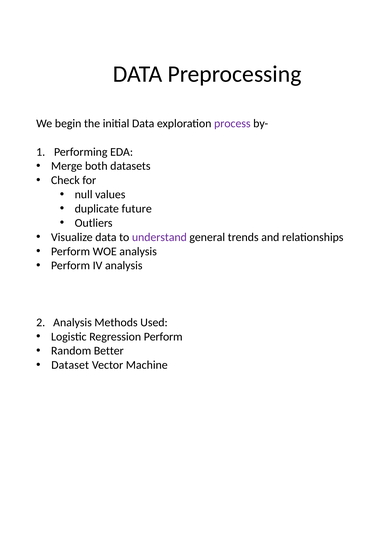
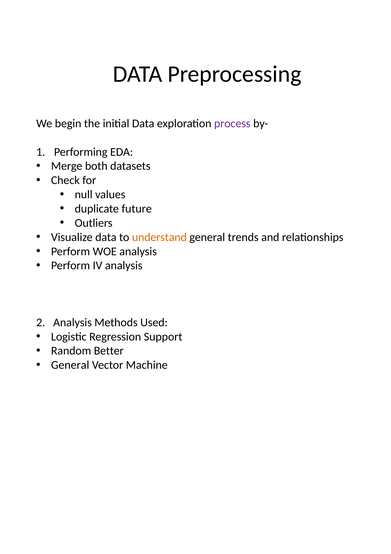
understand colour: purple -> orange
Regression Perform: Perform -> Support
Dataset at (70, 365): Dataset -> General
